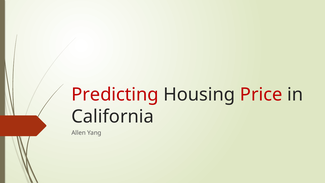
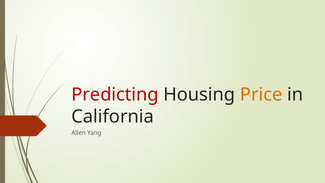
Price colour: red -> orange
